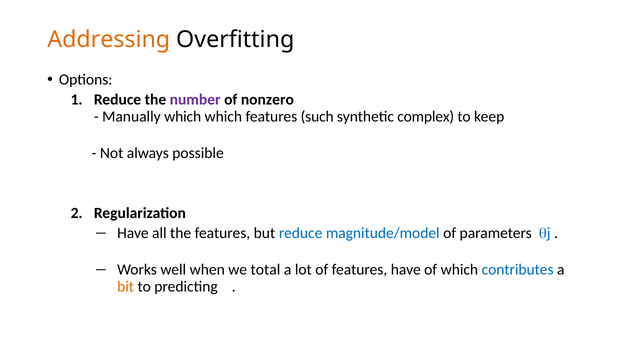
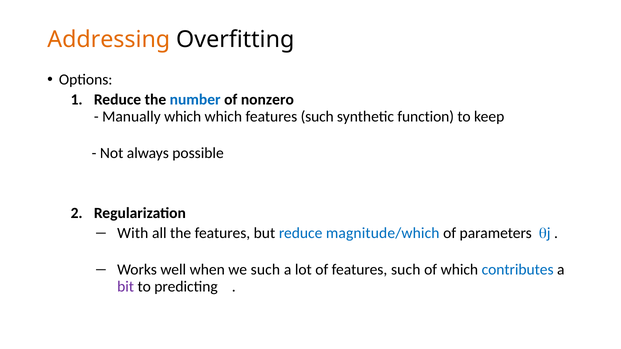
number colour: purple -> blue
complex: complex -> function
Have at (133, 233): Have -> With
magnitude/model: magnitude/model -> magnitude/which
we total: total -> such
of features have: have -> such
bit colour: orange -> purple
